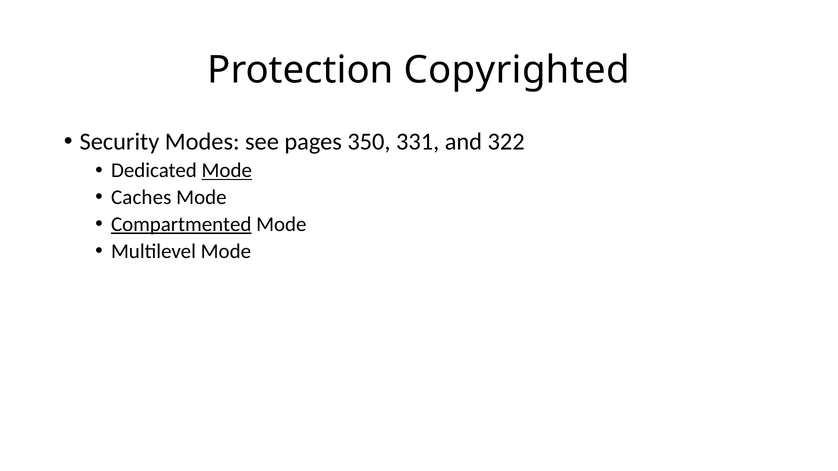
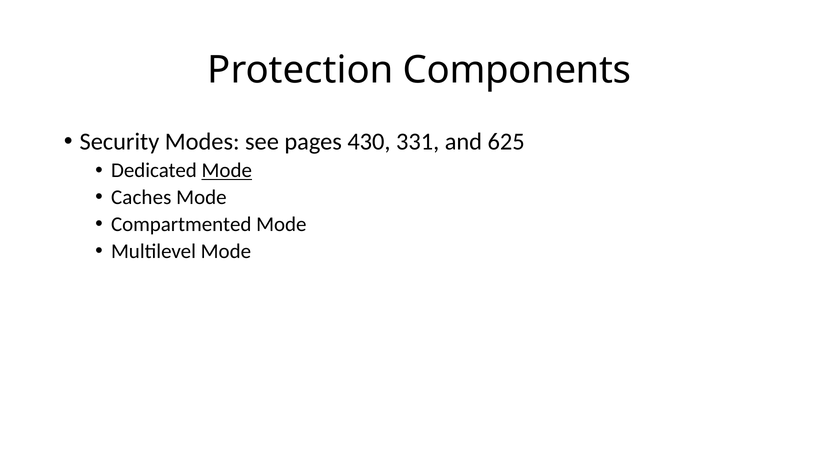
Copyrighted: Copyrighted -> Components
350: 350 -> 430
322: 322 -> 625
Compartmented underline: present -> none
